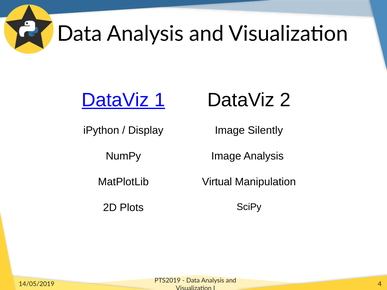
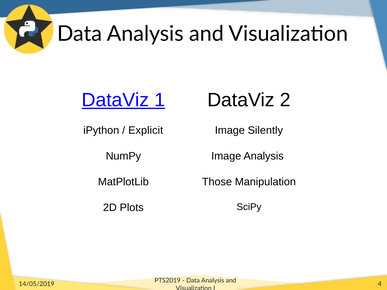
Display: Display -> Explicit
Virtual: Virtual -> Those
